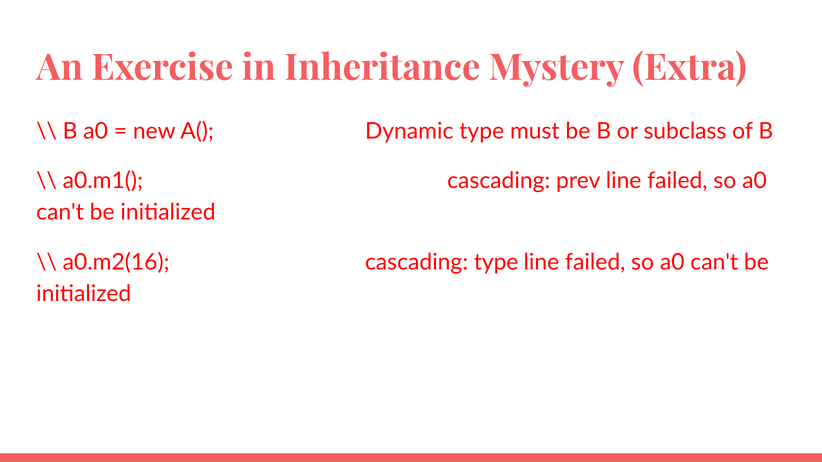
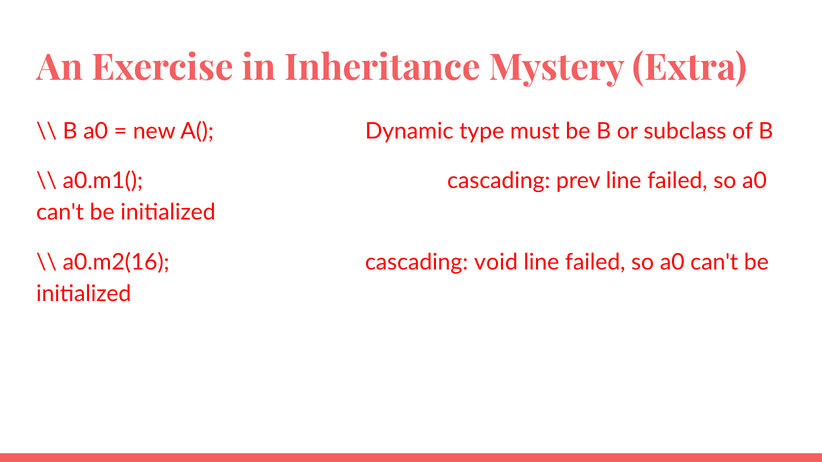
cascading type: type -> void
